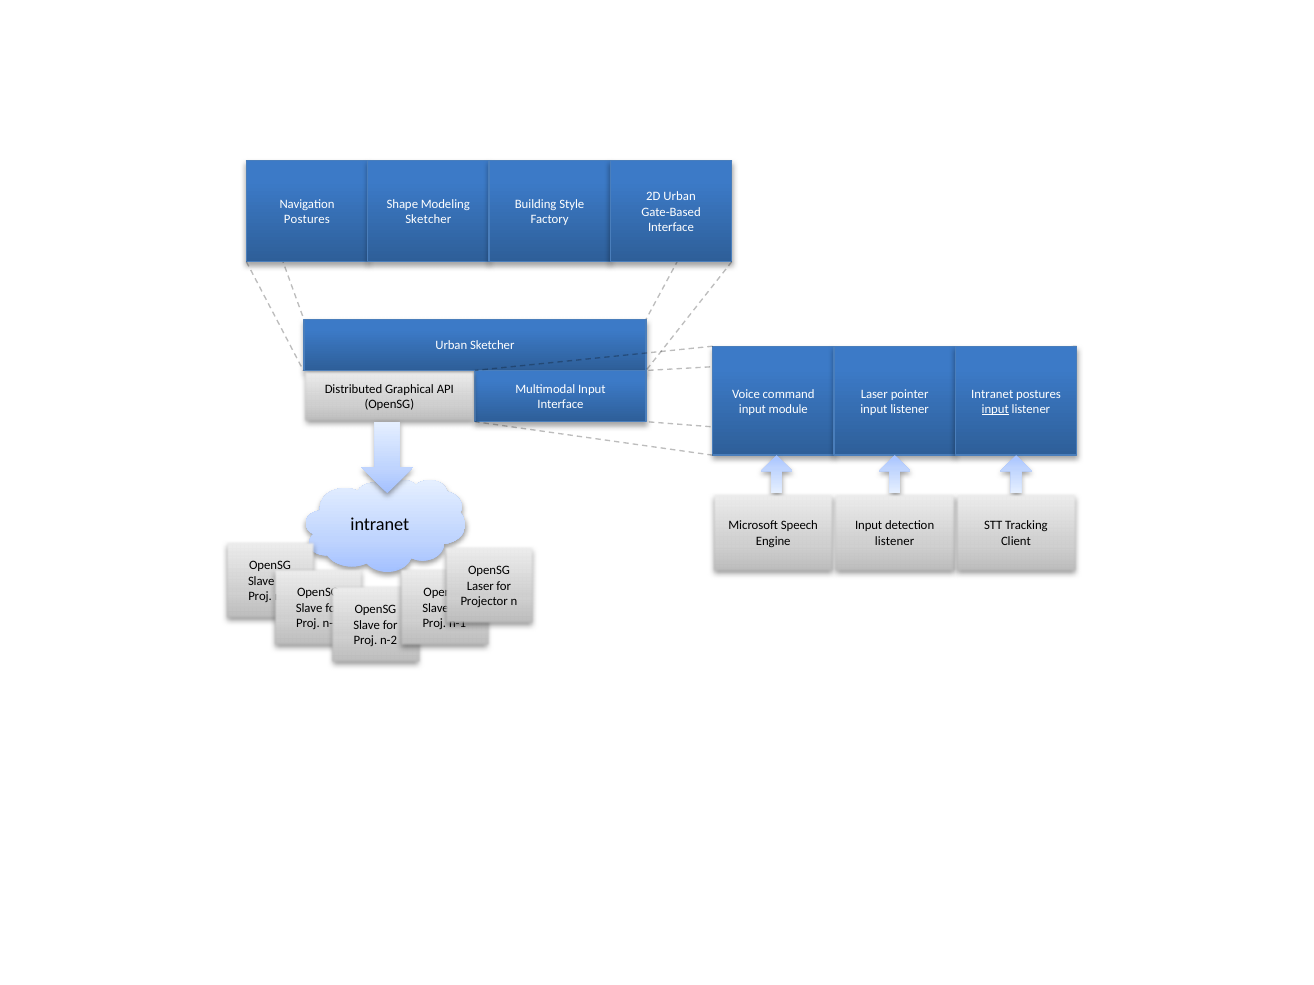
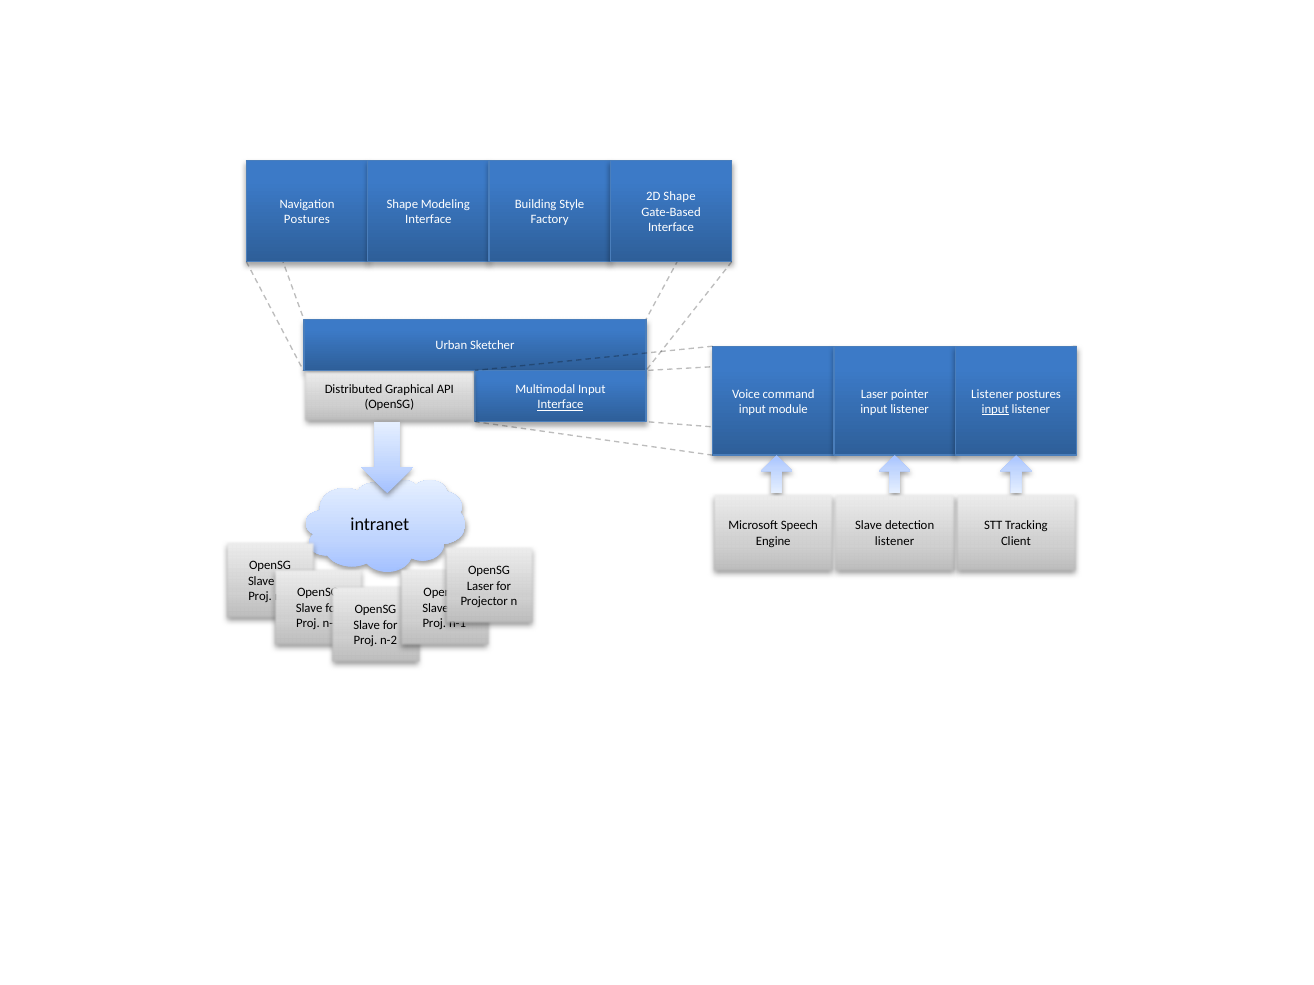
2D Urban: Urban -> Shape
Sketcher at (428, 220): Sketcher -> Interface
Intranet at (992, 394): Intranet -> Listener
Interface at (560, 405) underline: none -> present
Input at (869, 526): Input -> Slave
